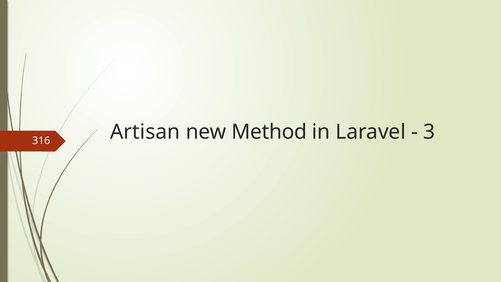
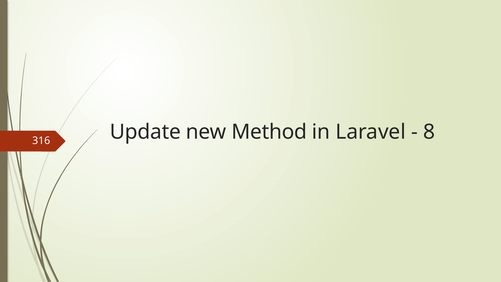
Artisan: Artisan -> Update
3: 3 -> 8
